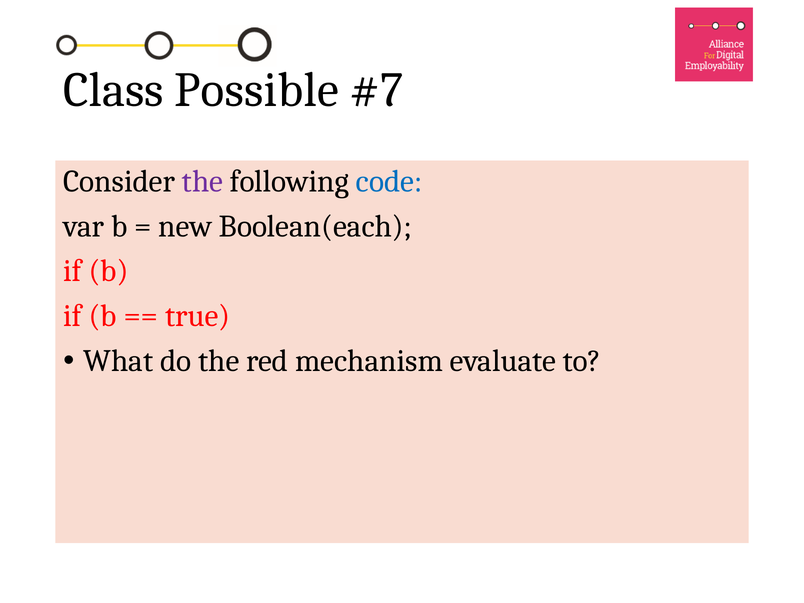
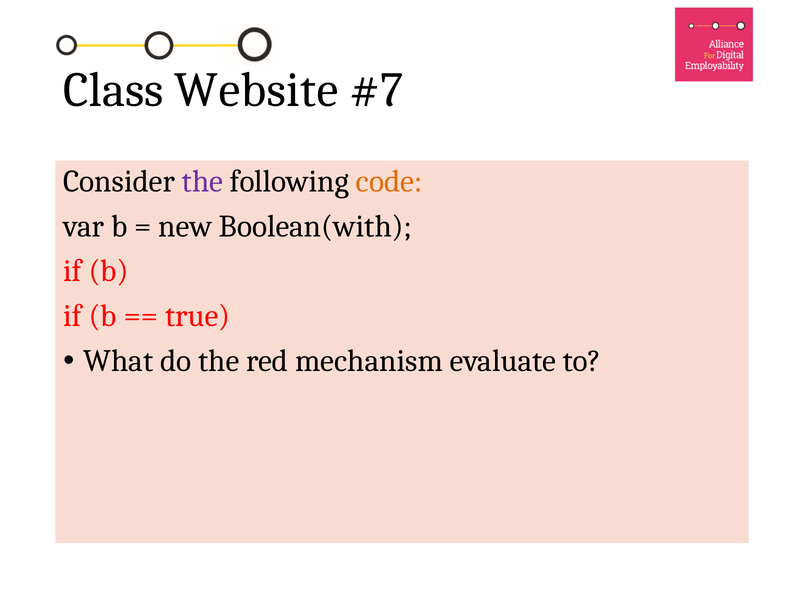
Possible: Possible -> Website
code colour: blue -> orange
Boolean(each: Boolean(each -> Boolean(with
